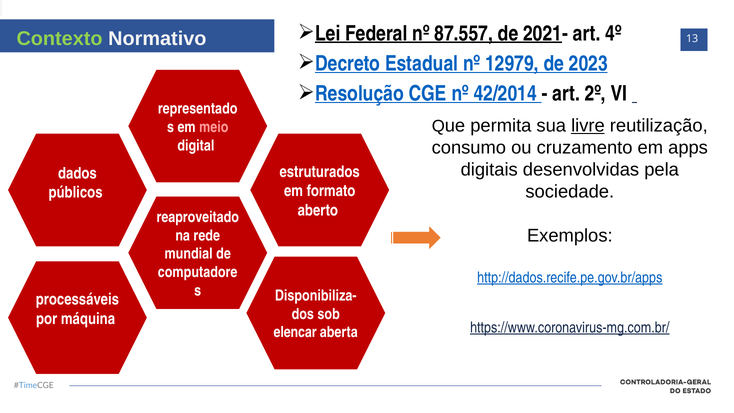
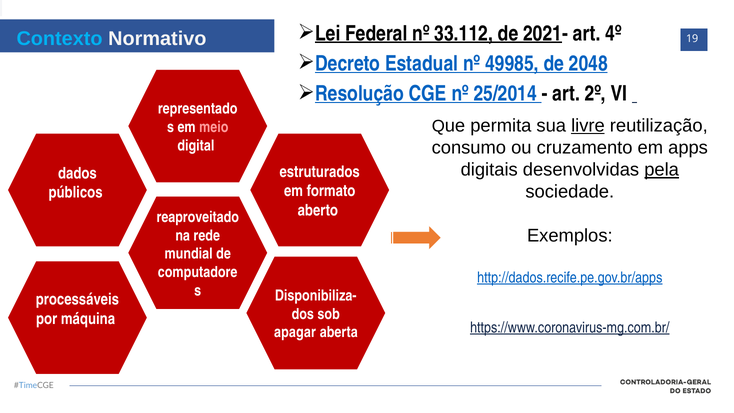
87.557: 87.557 -> 33.112
Contexto colour: light green -> light blue
13: 13 -> 19
12979: 12979 -> 49985
2023: 2023 -> 2048
42/2014: 42/2014 -> 25/2014
pela underline: none -> present
elencar: elencar -> apagar
